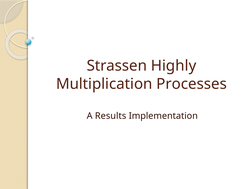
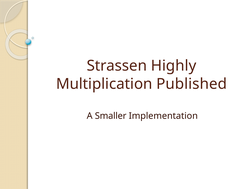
Processes: Processes -> Published
Results: Results -> Smaller
